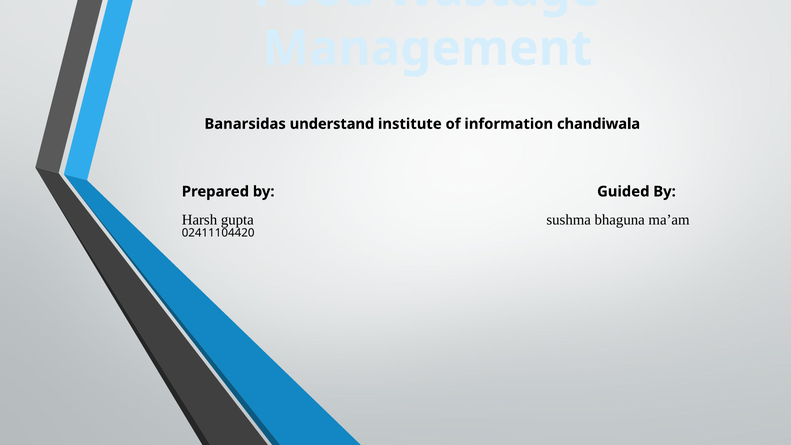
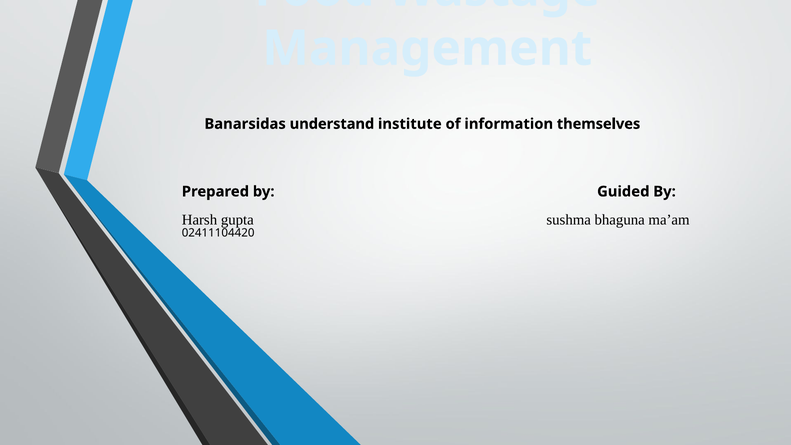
chandiwala: chandiwala -> themselves
